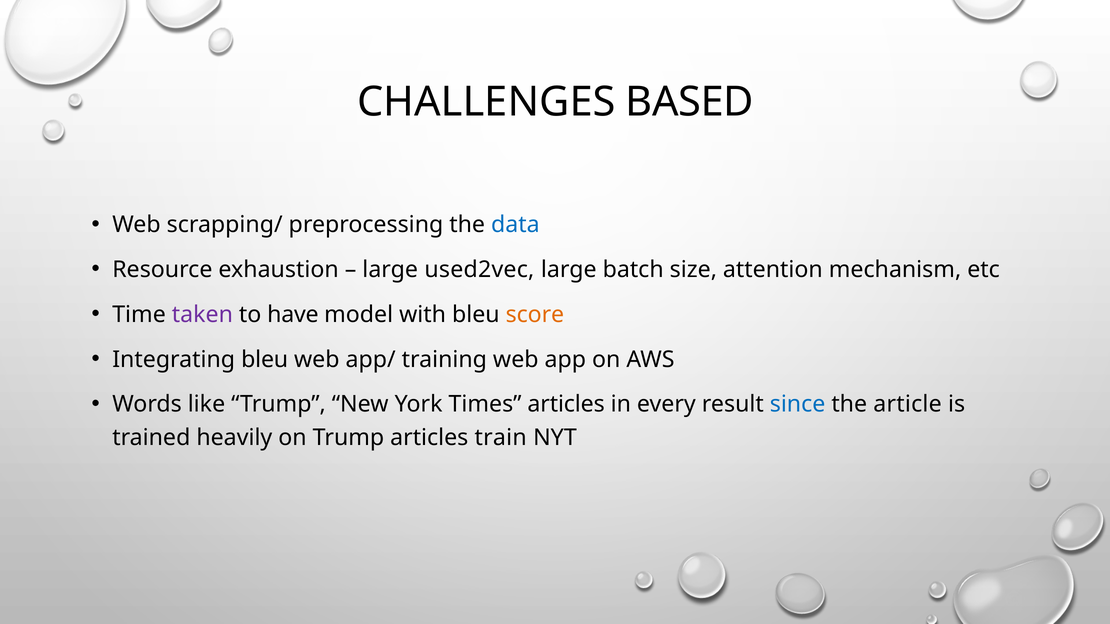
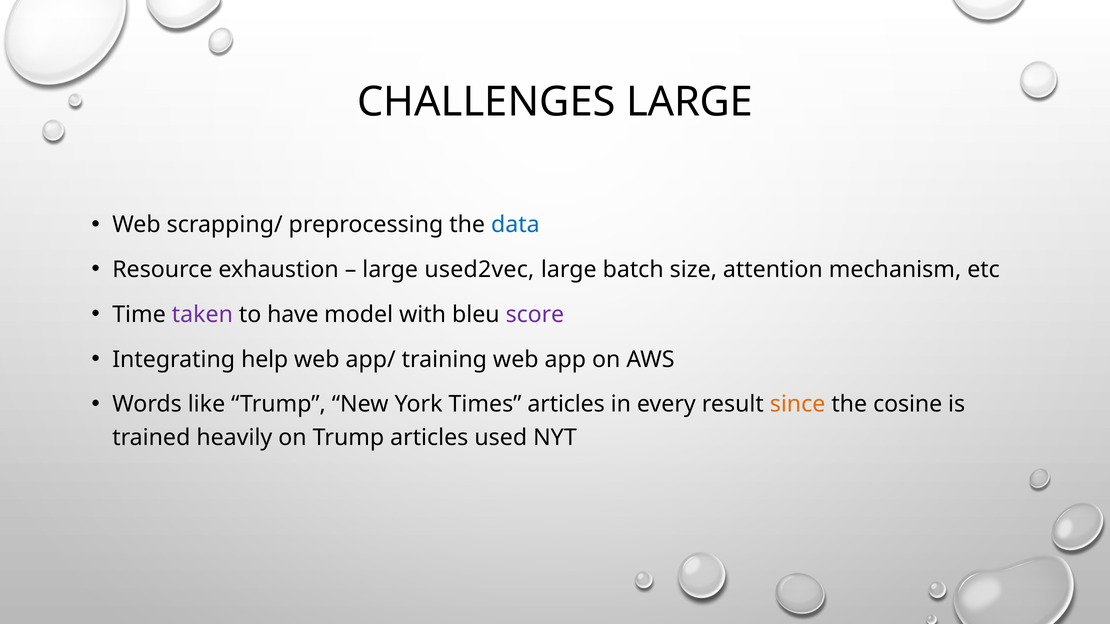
CHALLENGES BASED: BASED -> LARGE
score colour: orange -> purple
Integrating bleu: bleu -> help
since colour: blue -> orange
article: article -> cosine
train: train -> used
